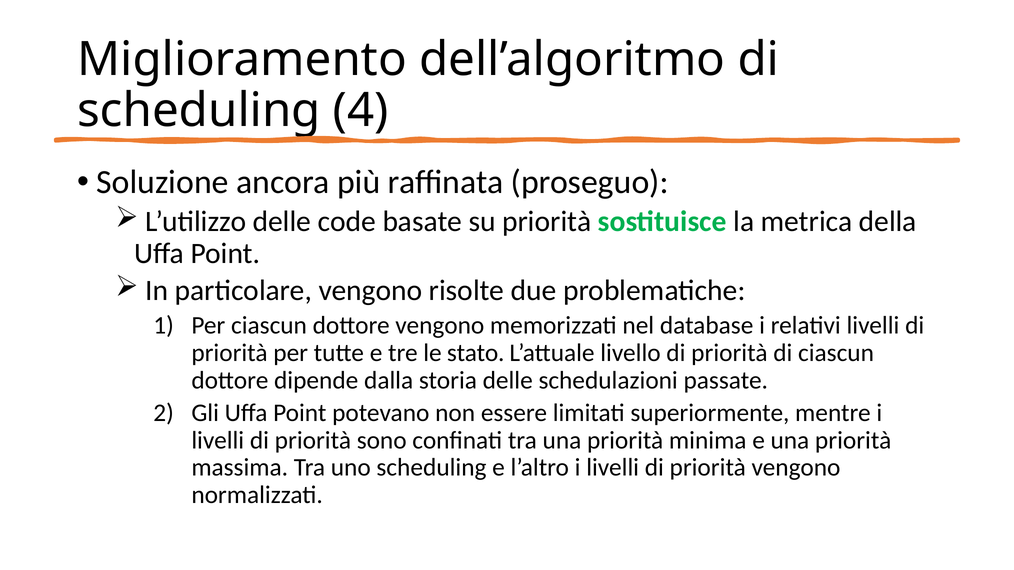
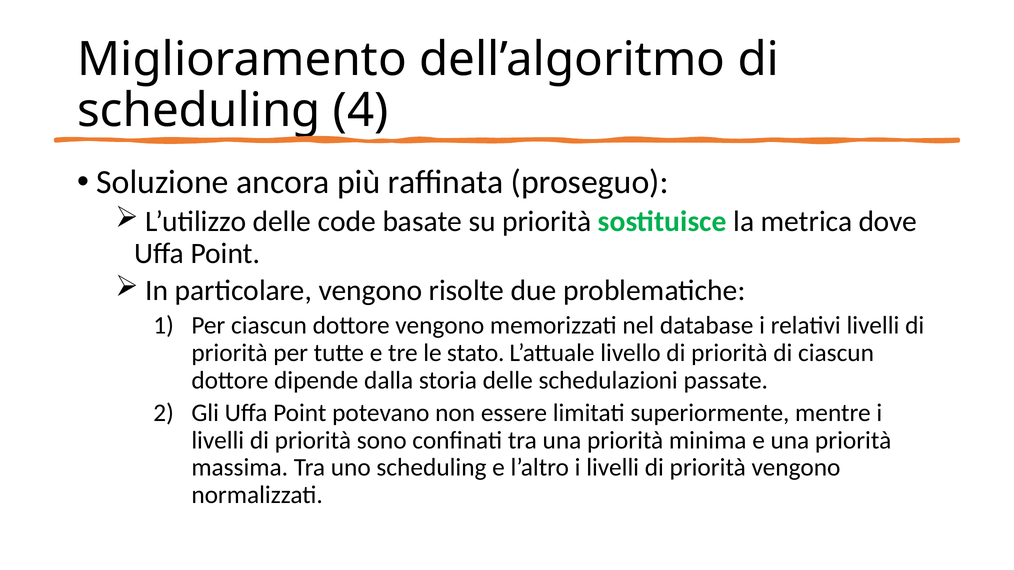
della: della -> dove
